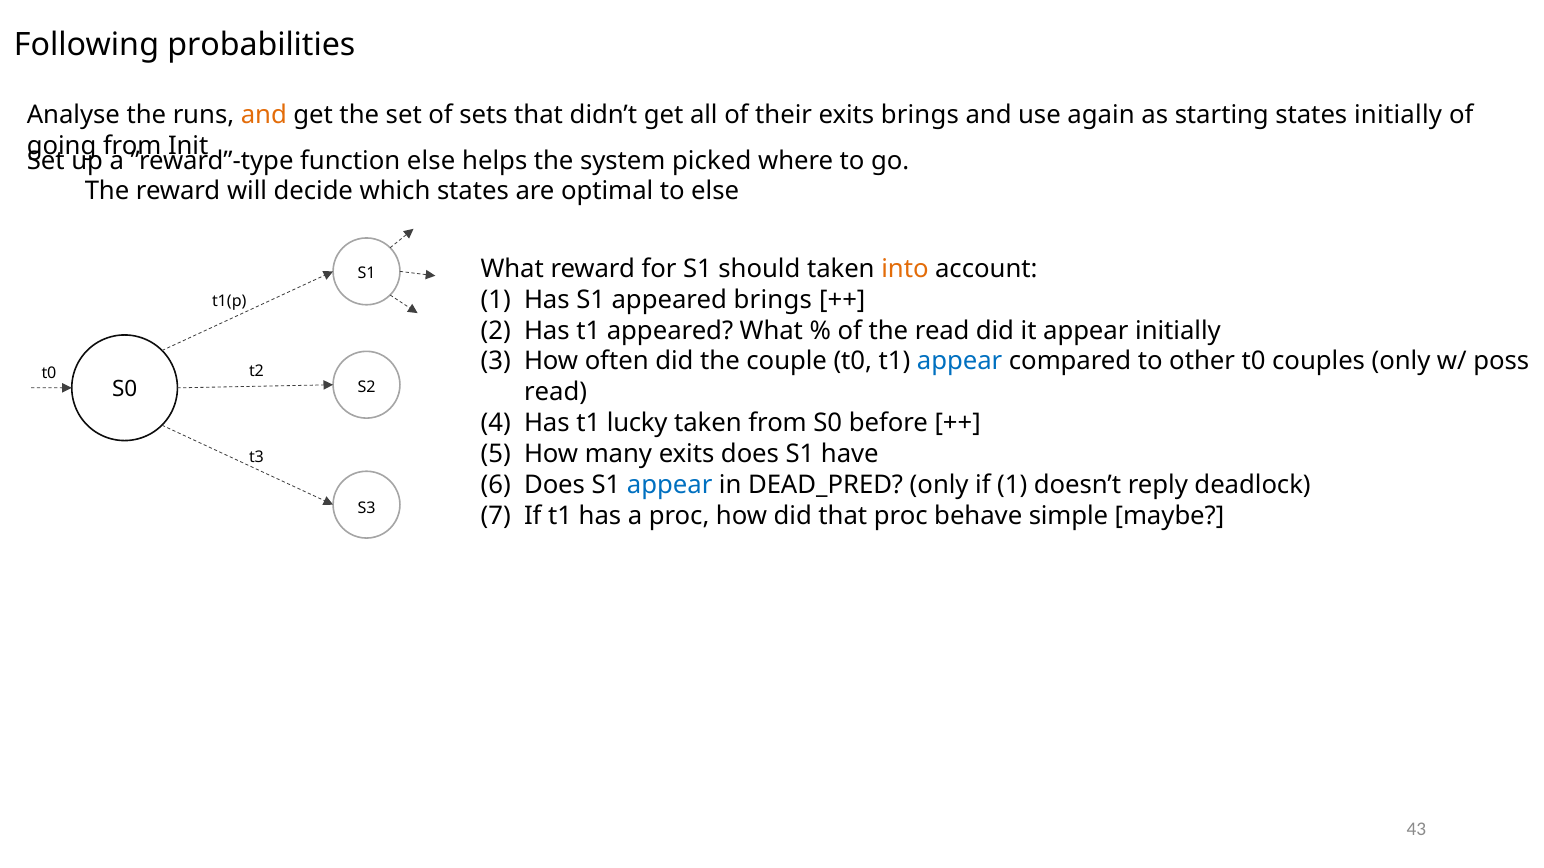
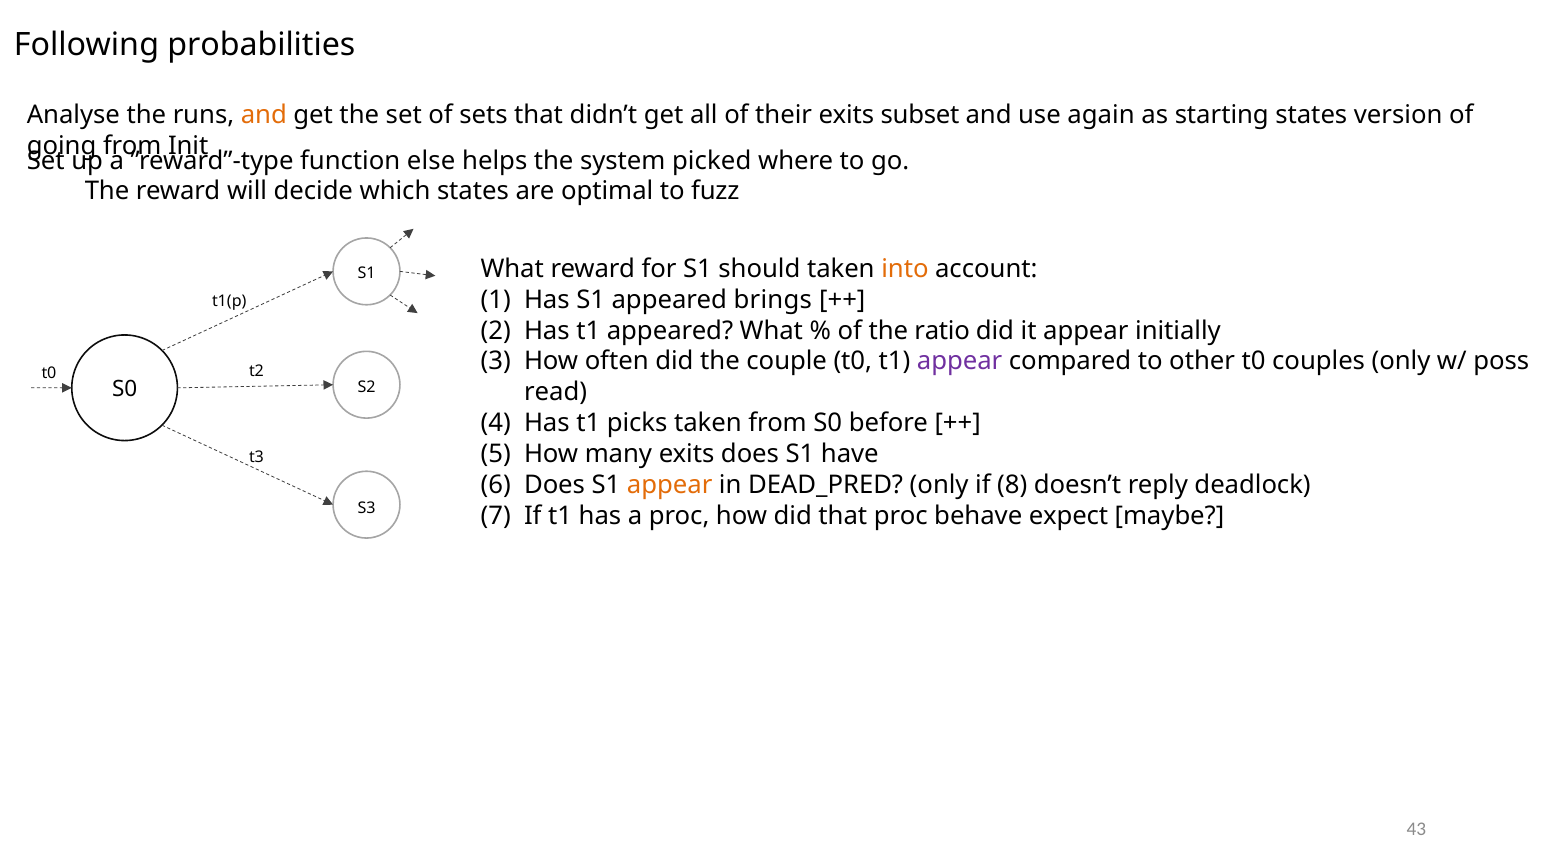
exits brings: brings -> subset
states initially: initially -> version
to else: else -> fuzz
the read: read -> ratio
appear at (960, 362) colour: blue -> purple
lucky: lucky -> picks
appear at (670, 485) colour: blue -> orange
if 1: 1 -> 8
simple: simple -> expect
